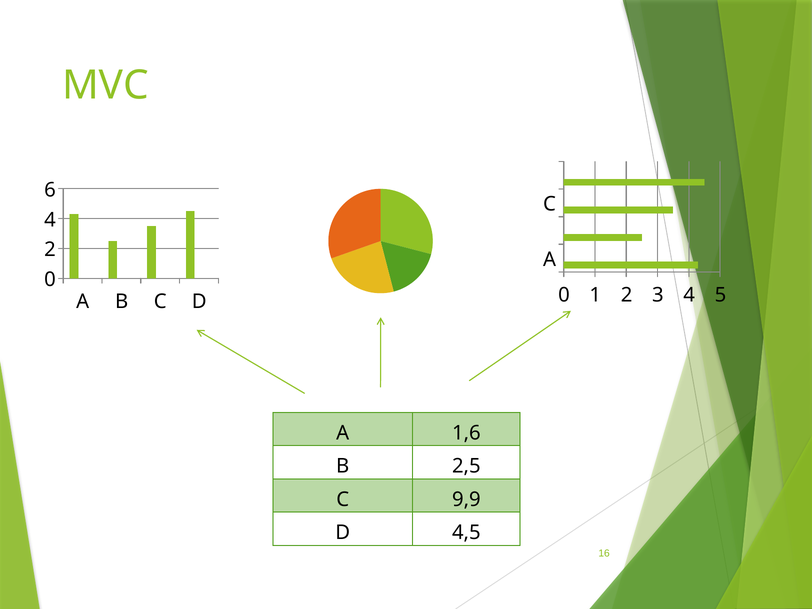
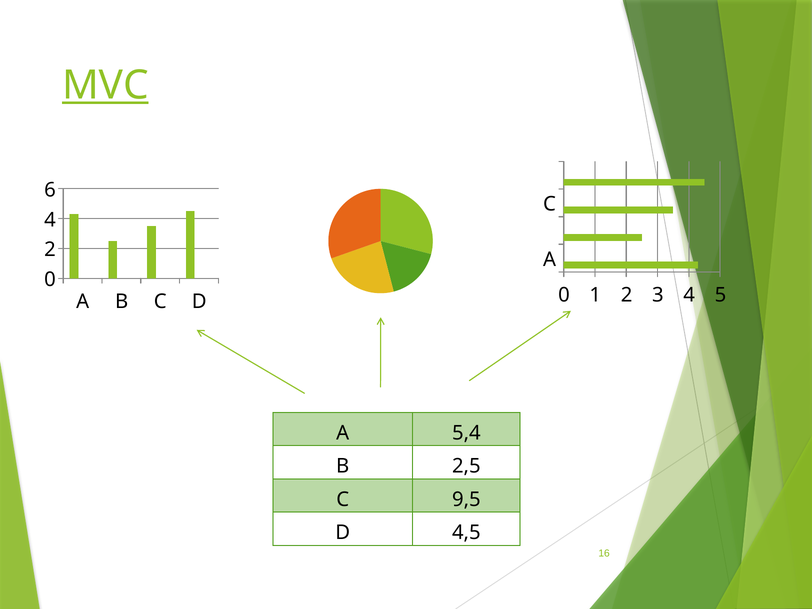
MVC underline: none -> present
1,6: 1,6 -> 5,4
9,9: 9,9 -> 9,5
